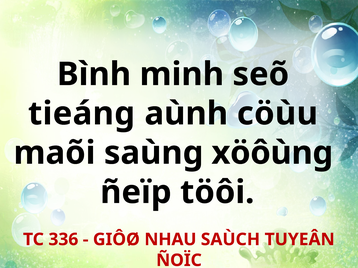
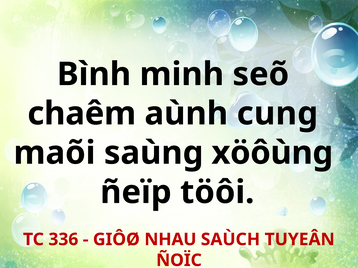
tieáng: tieáng -> chaêm
cöùu: cöùu -> cung
